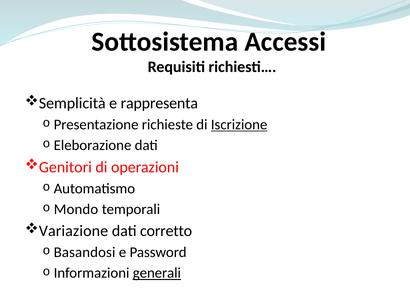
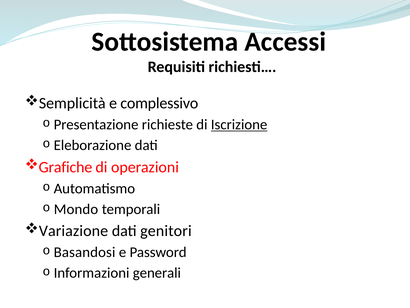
rappresenta: rappresenta -> complessivo
Genitori: Genitori -> Grafiche
corretto: corretto -> genitori
generali underline: present -> none
